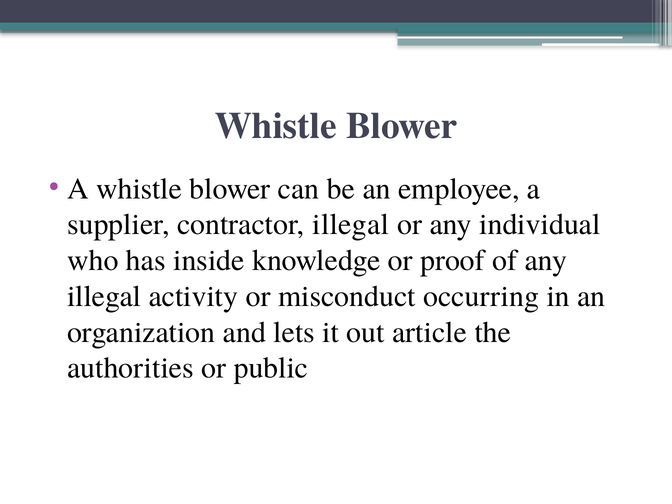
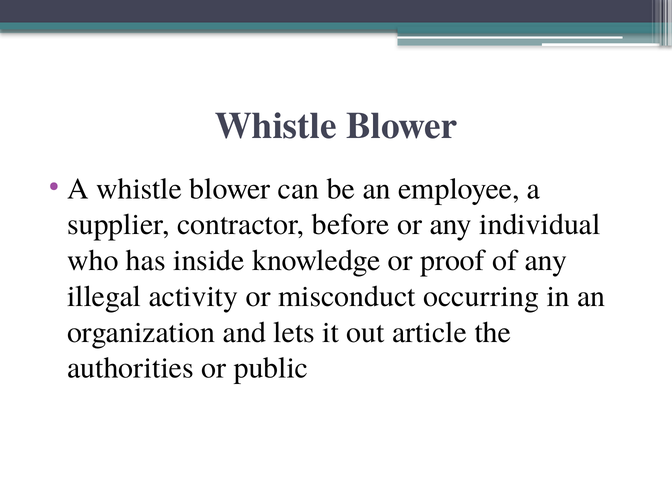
contractor illegal: illegal -> before
